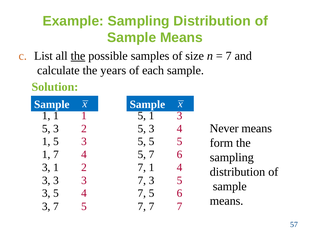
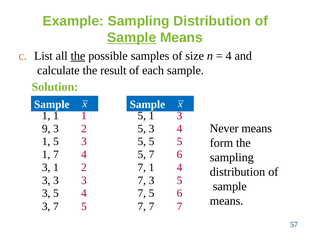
Sample at (132, 38) underline: none -> present
7 at (229, 56): 7 -> 4
years: years -> result
5 at (46, 128): 5 -> 9
